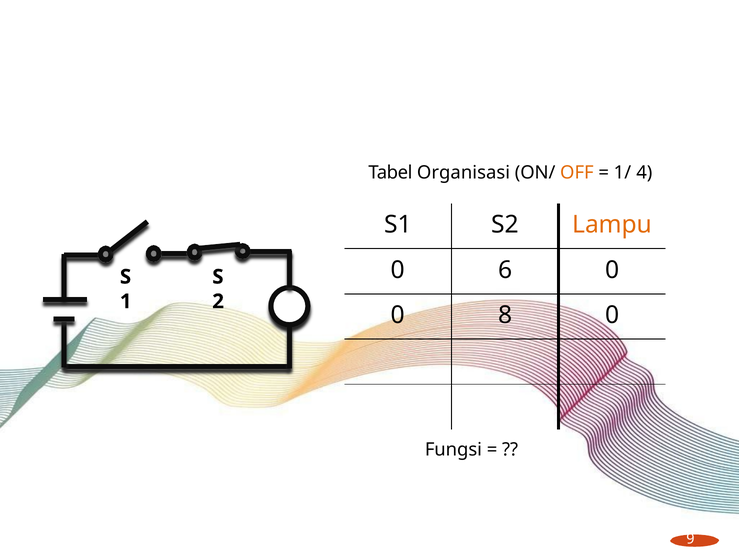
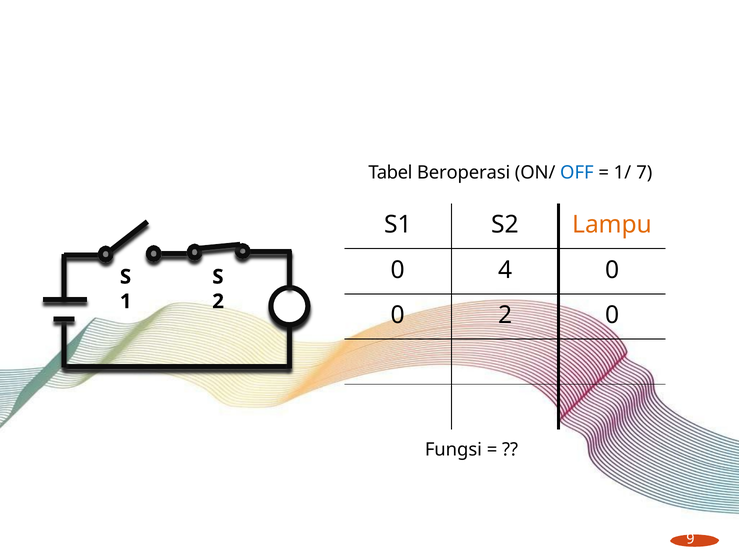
Organisasi: Organisasi -> Beroperasi
OFF colour: orange -> blue
4: 4 -> 7
6: 6 -> 4
0 8: 8 -> 2
